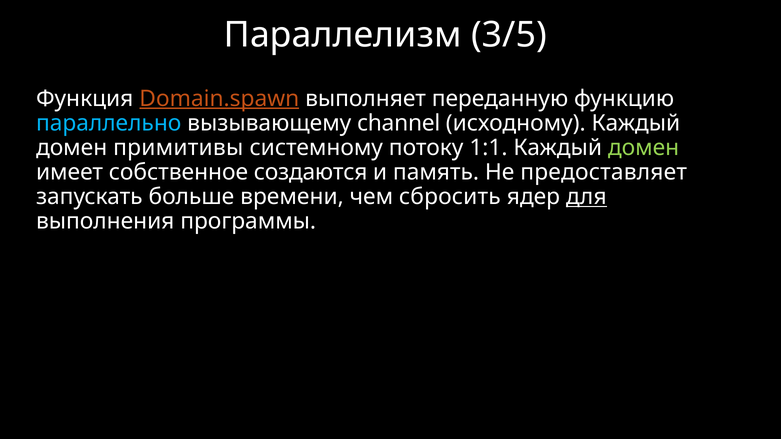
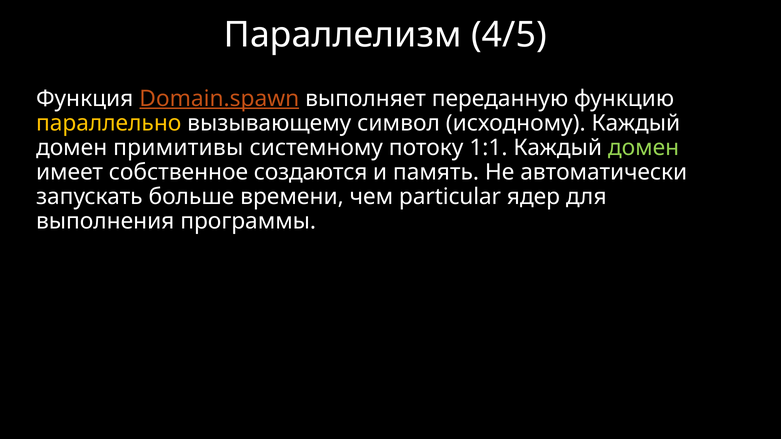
3/5: 3/5 -> 4/5
параллельно colour: light blue -> yellow
channel: channel -> символ
предоставляет: предоставляет -> автоматически
сбросить: сбросить -> particular
для underline: present -> none
